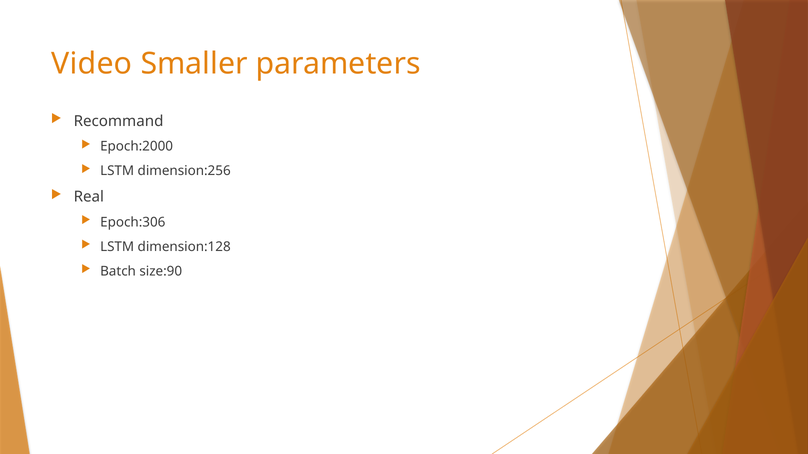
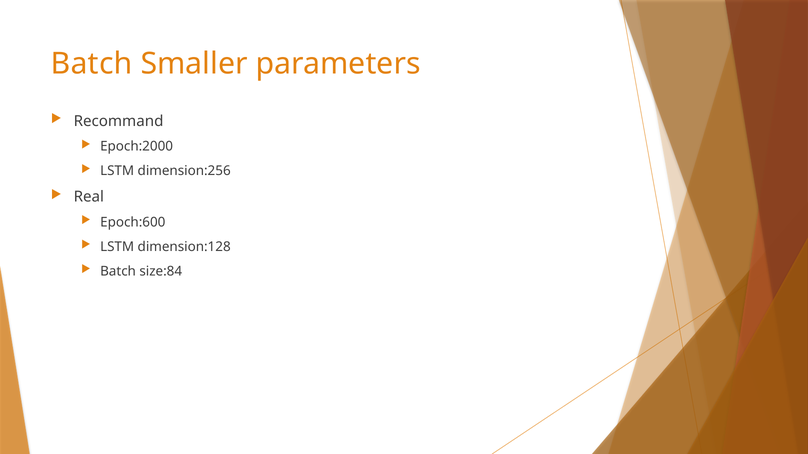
Video at (92, 64): Video -> Batch
Epoch:306: Epoch:306 -> Epoch:600
size:90: size:90 -> size:84
